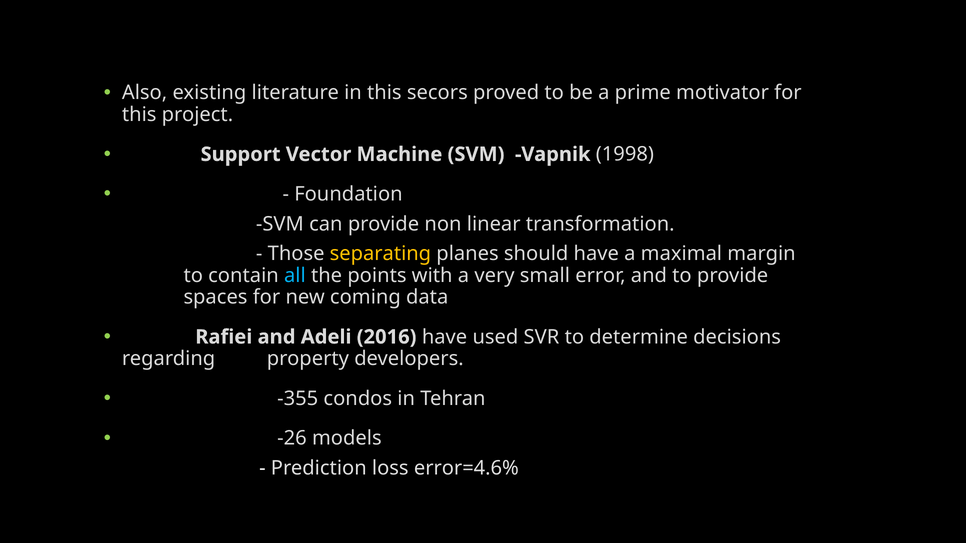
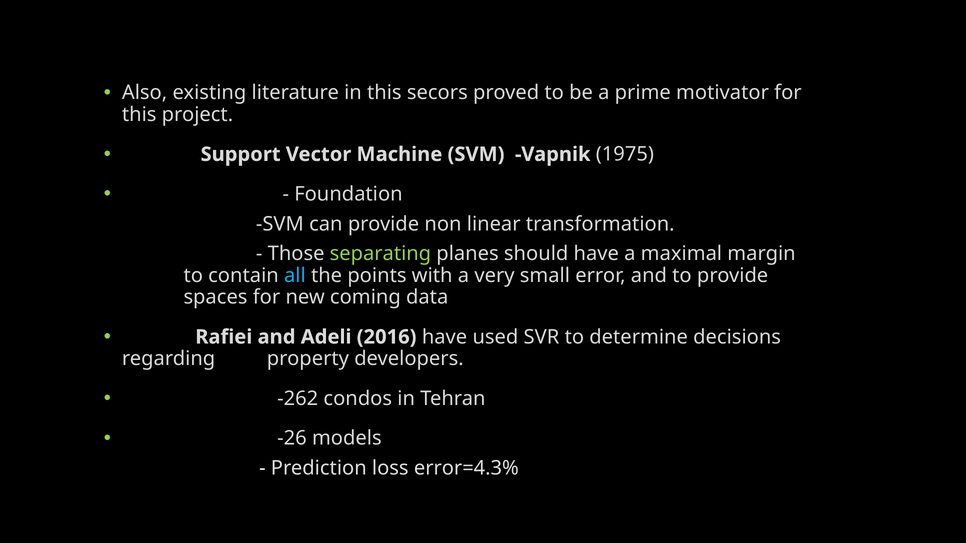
1998: 1998 -> 1975
separating colour: yellow -> light green
-355: -355 -> -262
error=4.6%: error=4.6% -> error=4.3%
